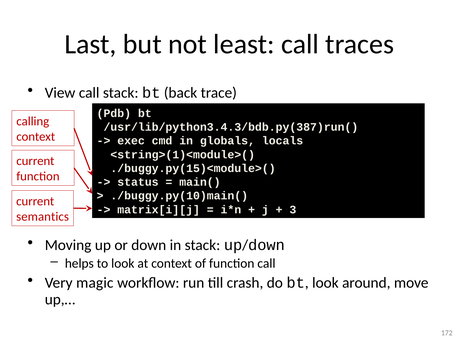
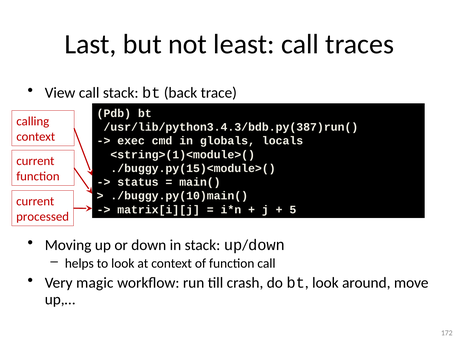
3: 3 -> 5
semantics: semantics -> processed
